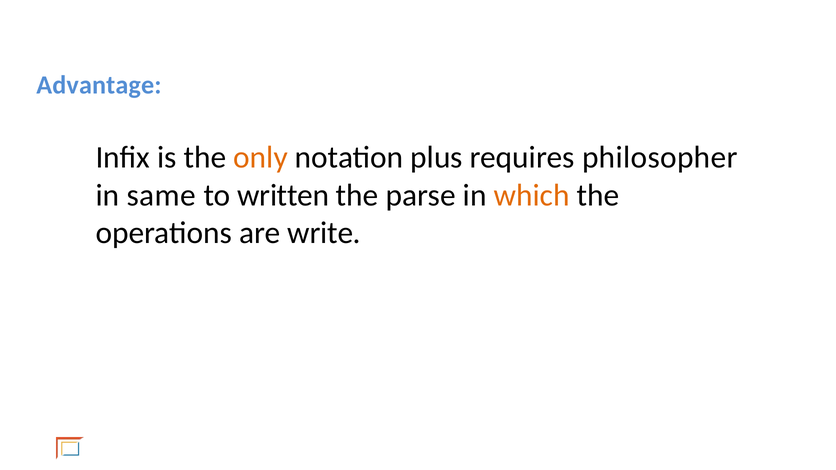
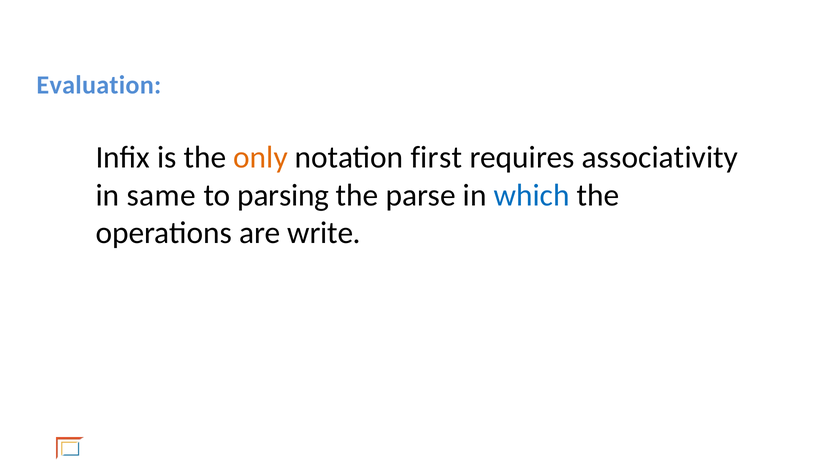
Advantage: Advantage -> Evaluation
plus: plus -> first
philosopher: philosopher -> associativity
written: written -> parsing
which colour: orange -> blue
